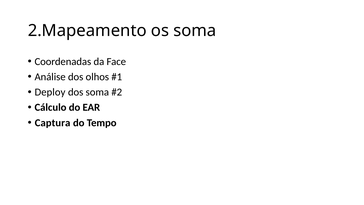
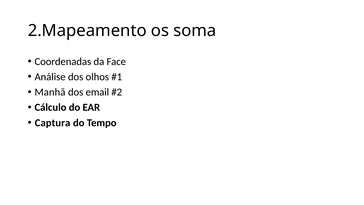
Deploy: Deploy -> Manhã
dos soma: soma -> email
